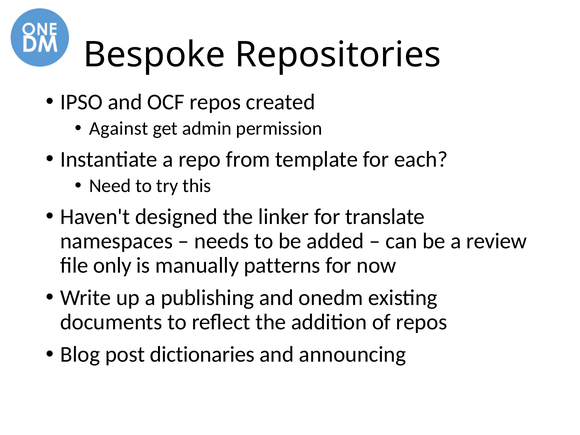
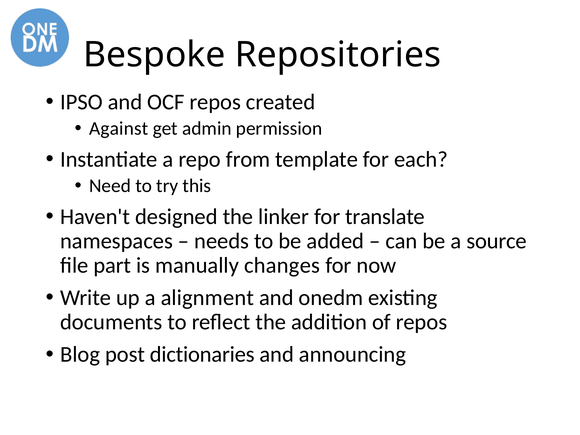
review: review -> source
only: only -> part
patterns: patterns -> changes
publishing: publishing -> alignment
